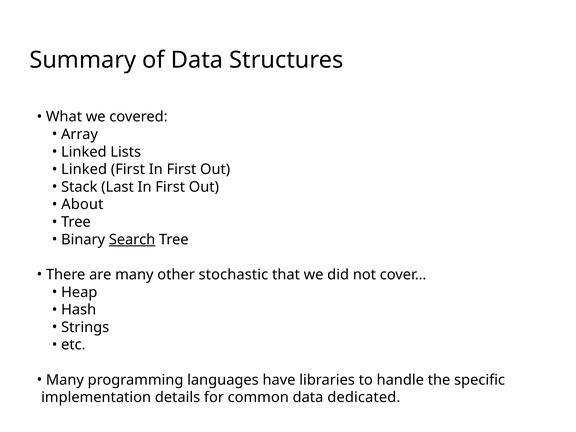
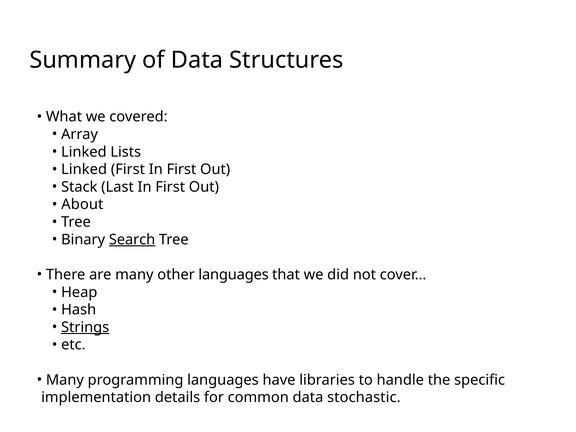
other stochastic: stochastic -> languages
Strings underline: none -> present
dedicated: dedicated -> stochastic
